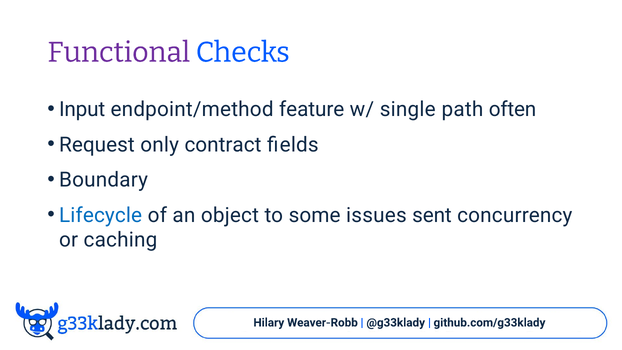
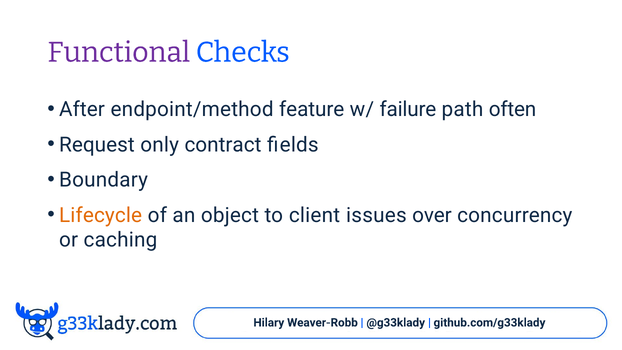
Input: Input -> After
single: single -> failure
Lifecycle colour: blue -> orange
some: some -> client
sent: sent -> over
